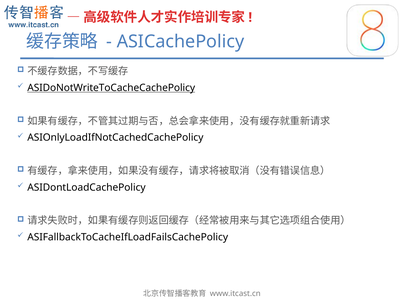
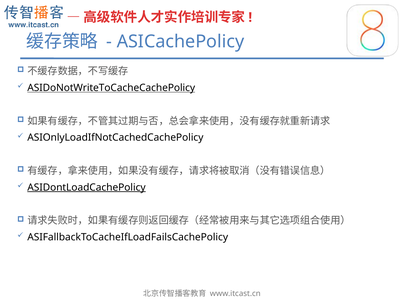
ASIDontLoadCachePolicy underline: none -> present
